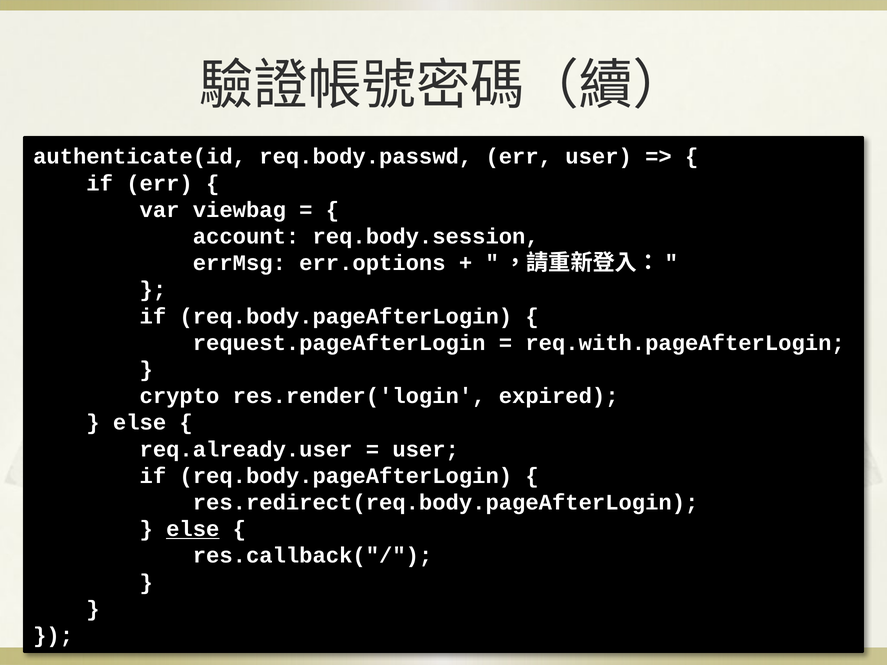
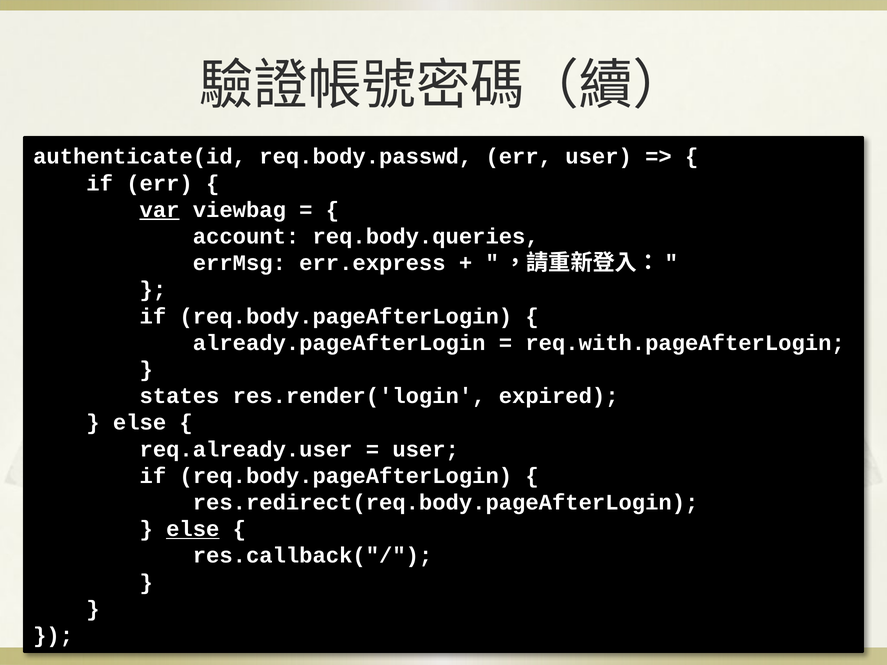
var underline: none -> present
req.body.session: req.body.session -> req.body.queries
err.options: err.options -> err.express
request.pageAfterLogin: request.pageAfterLogin -> already.pageAfterLogin
crypto: crypto -> states
